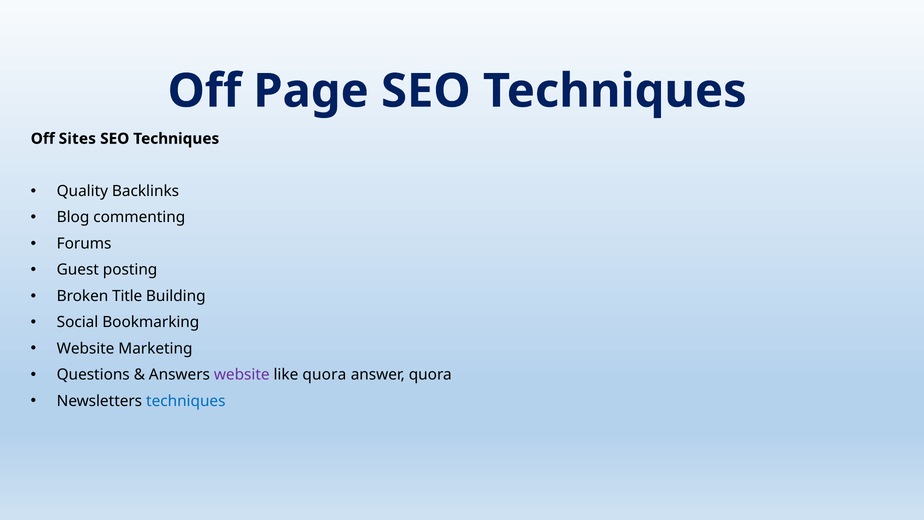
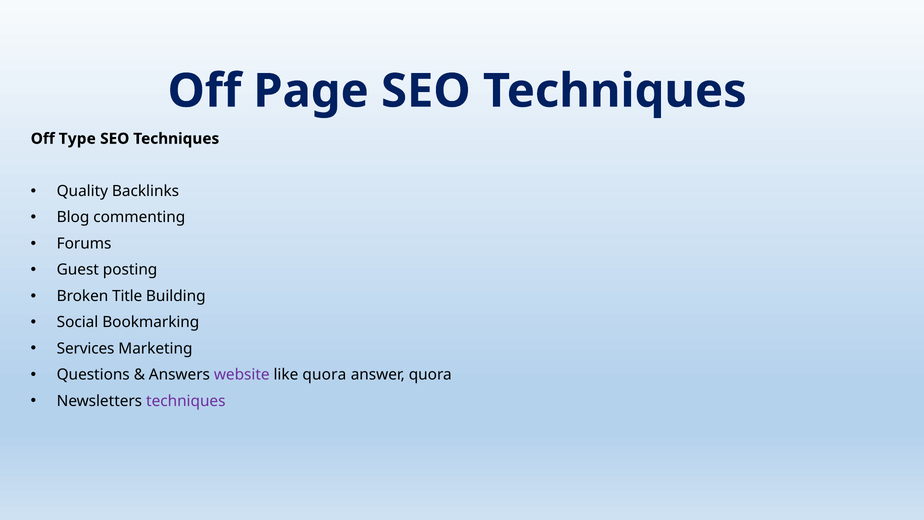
Sites: Sites -> Type
Website at (86, 348): Website -> Services
techniques at (186, 401) colour: blue -> purple
